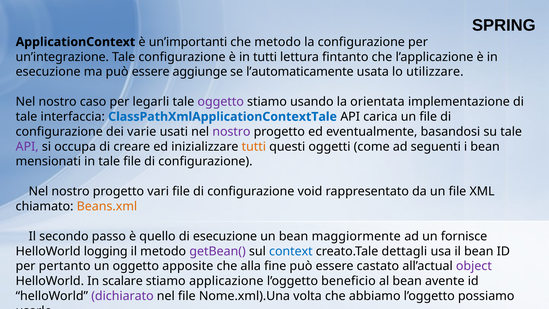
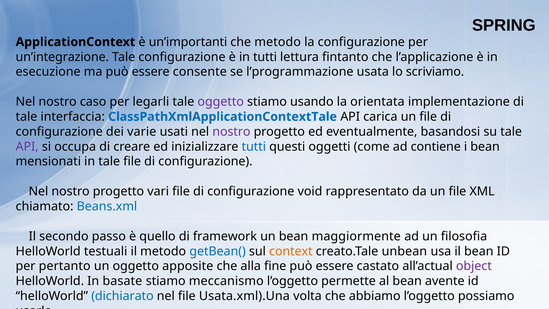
aggiunge: aggiunge -> consente
l’automaticamente: l’automaticamente -> l’programmazione
utilizzare: utilizzare -> scriviamo
tutti at (254, 147) colour: orange -> blue
seguenti: seguenti -> contiene
Beans.xml colour: orange -> blue
di esecuzione: esecuzione -> framework
fornisce: fornisce -> filosofia
logging: logging -> testuali
getBean( colour: purple -> blue
context colour: blue -> orange
dettagli: dettagli -> unbean
scalare: scalare -> basate
applicazione: applicazione -> meccanismo
beneficio: beneficio -> permette
dichiarato colour: purple -> blue
Nome.xml).Una: Nome.xml).Una -> Usata.xml).Una
